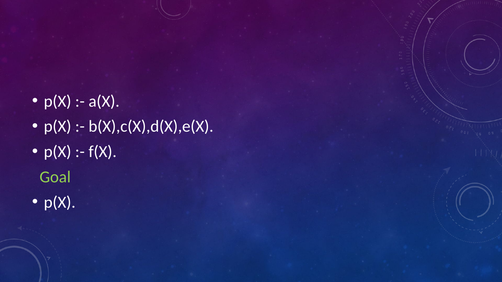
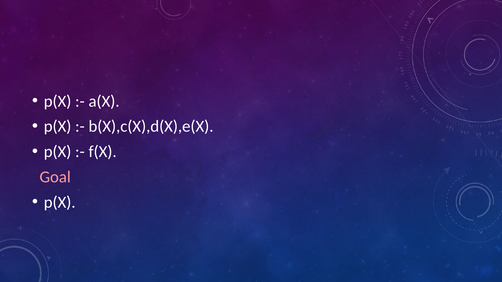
Goal colour: light green -> pink
